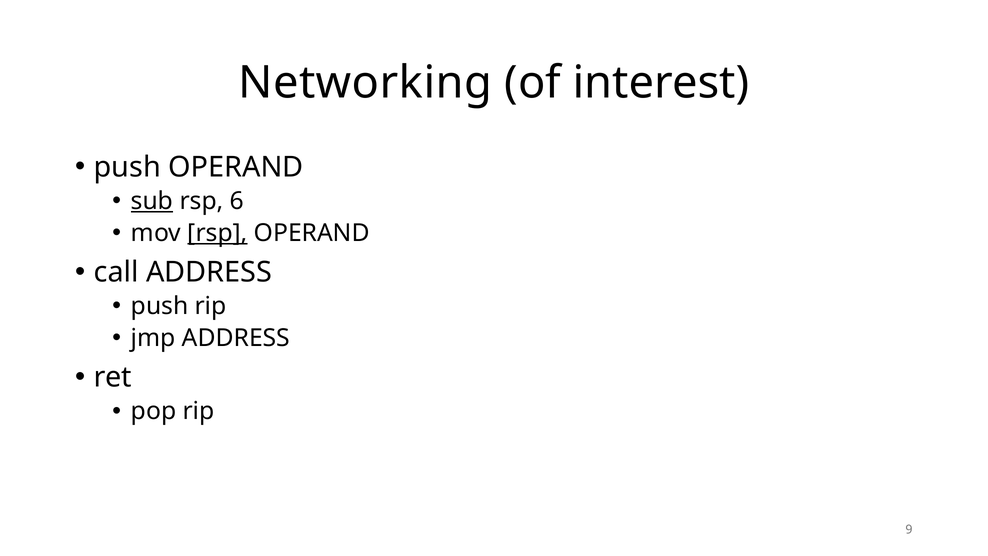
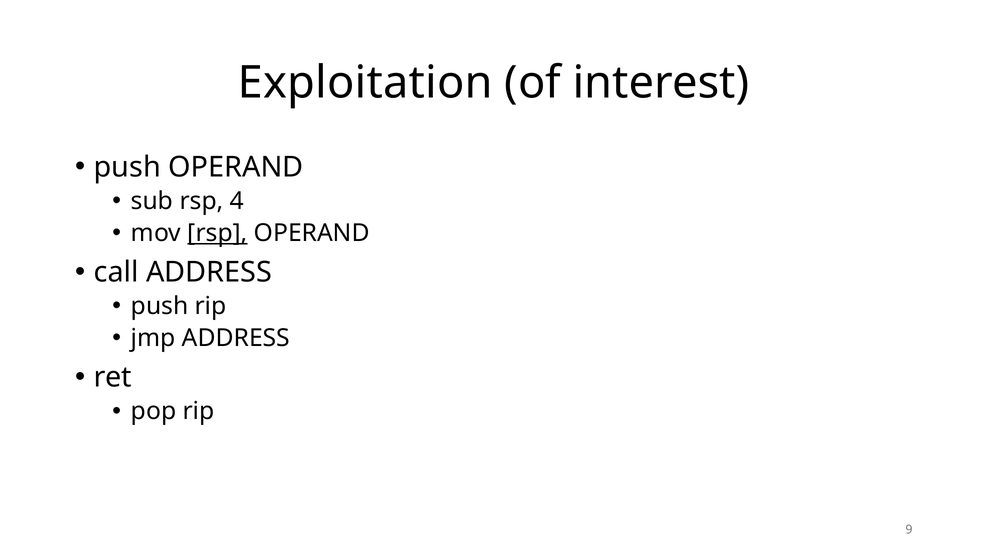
Networking: Networking -> Exploitation
sub underline: present -> none
6: 6 -> 4
